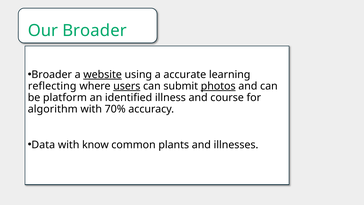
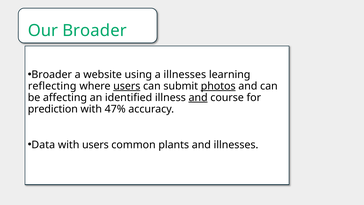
website underline: present -> none
a accurate: accurate -> illnesses
platform: platform -> affecting
and at (198, 97) underline: none -> present
algorithm: algorithm -> prediction
70%: 70% -> 47%
with know: know -> users
